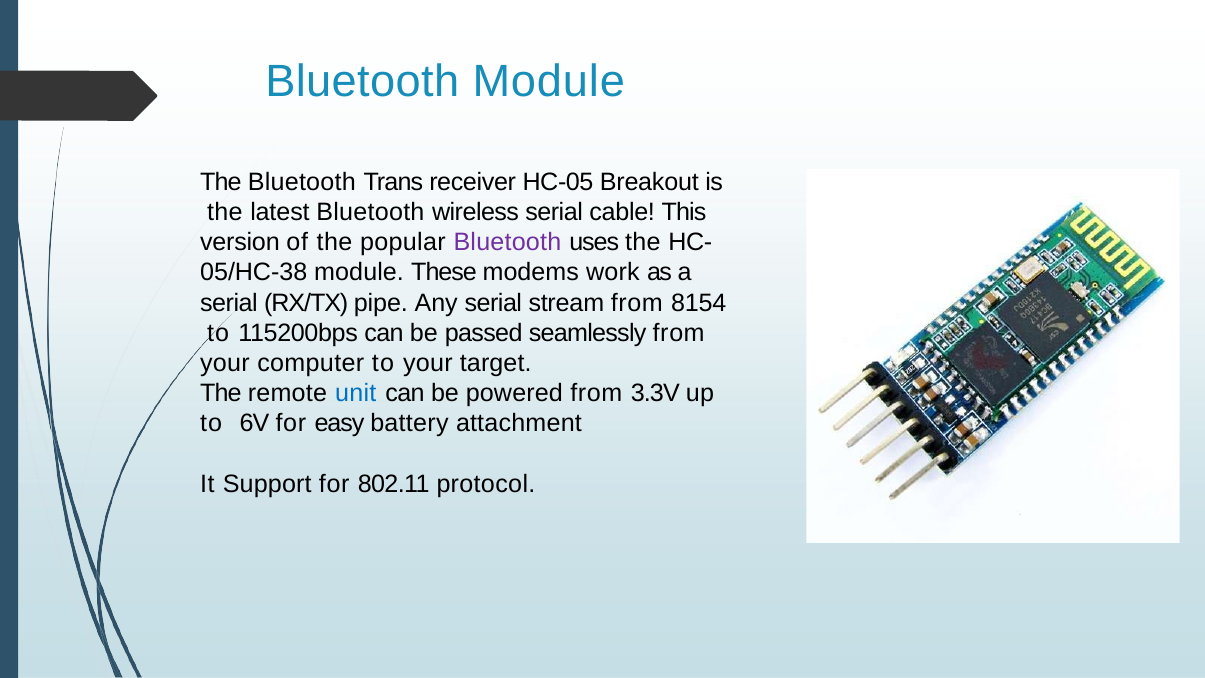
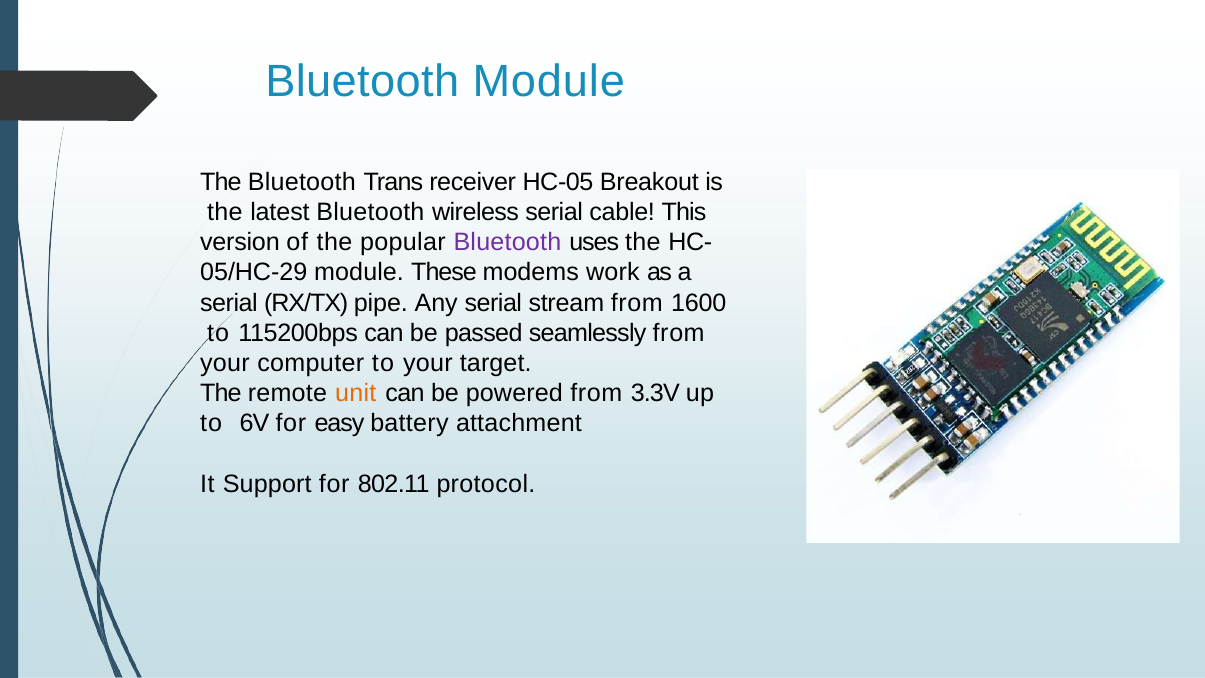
05/HC-38: 05/HC-38 -> 05/HC-29
8154: 8154 -> 1600
unit colour: blue -> orange
